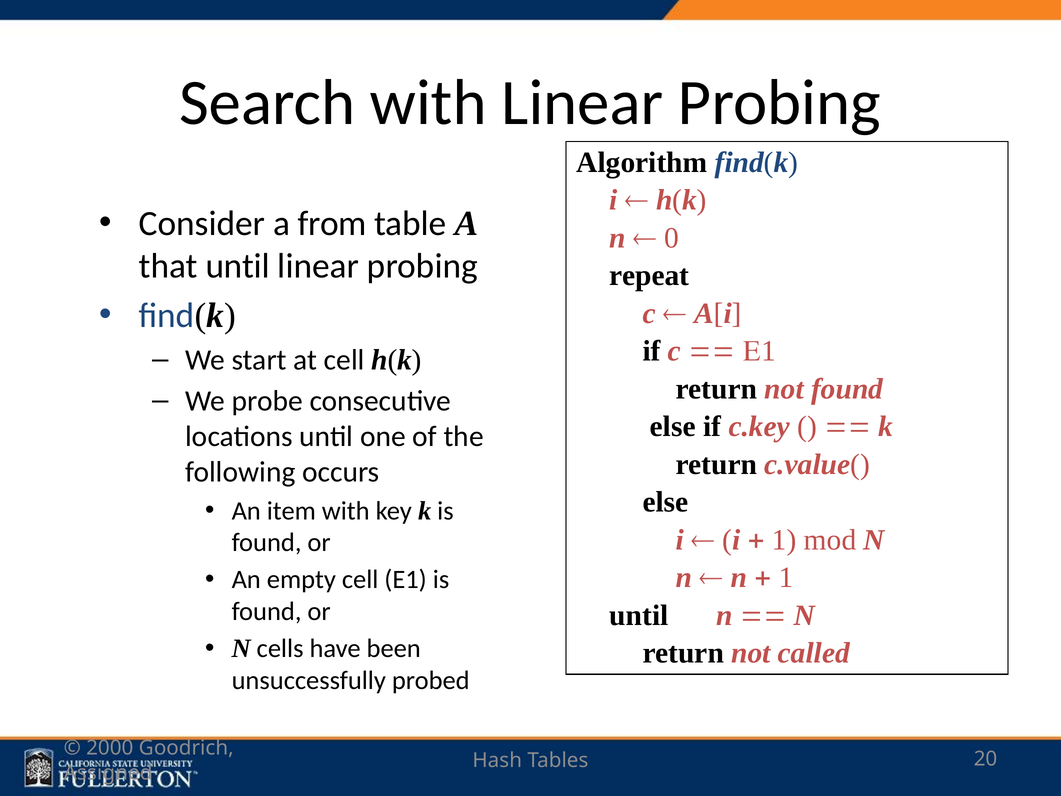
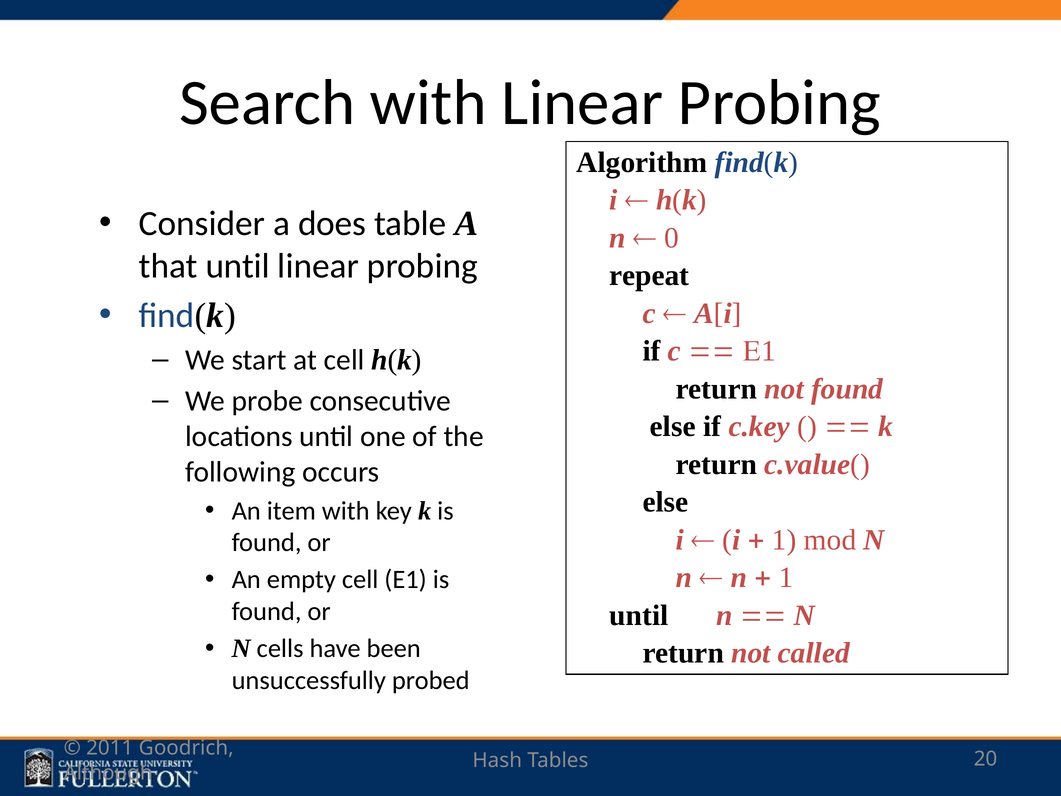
from: from -> does
2000: 2000 -> 2011
Assigned: Assigned -> Although
